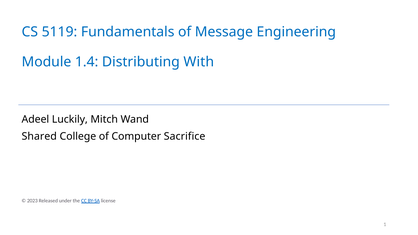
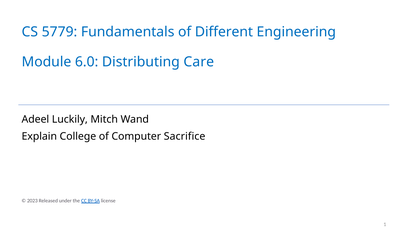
5119: 5119 -> 5779
Message: Message -> Different
1.4: 1.4 -> 6.0
With: With -> Care
Shared: Shared -> Explain
